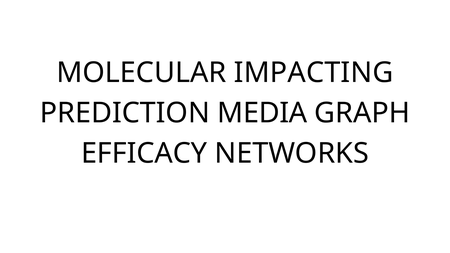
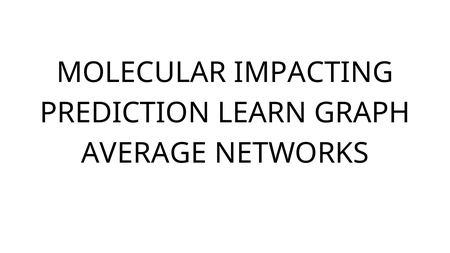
MEDIA: MEDIA -> LEARN
EFFICACY: EFFICACY -> AVERAGE
